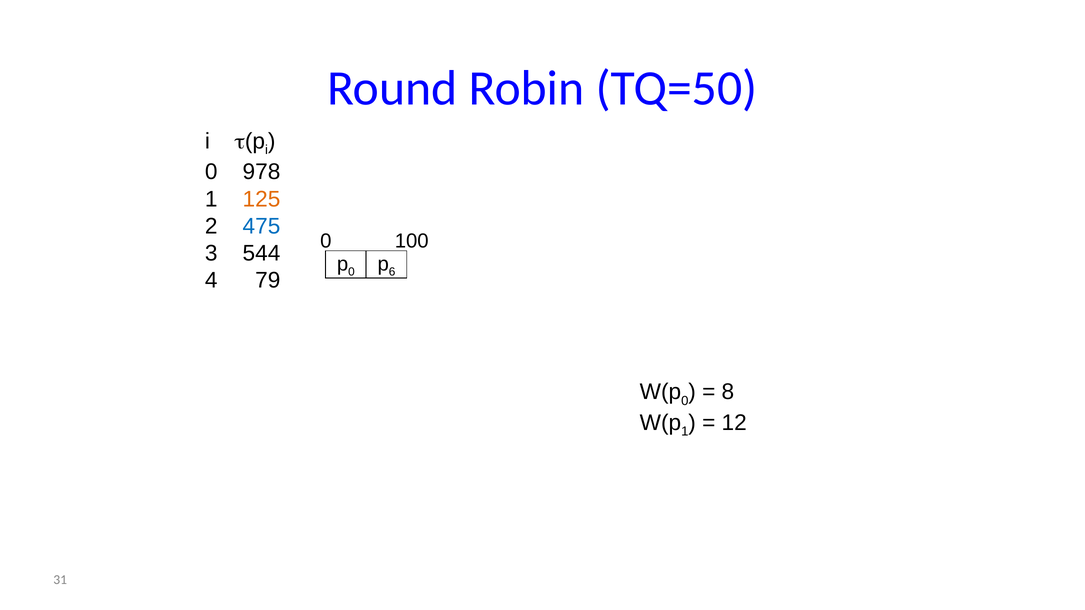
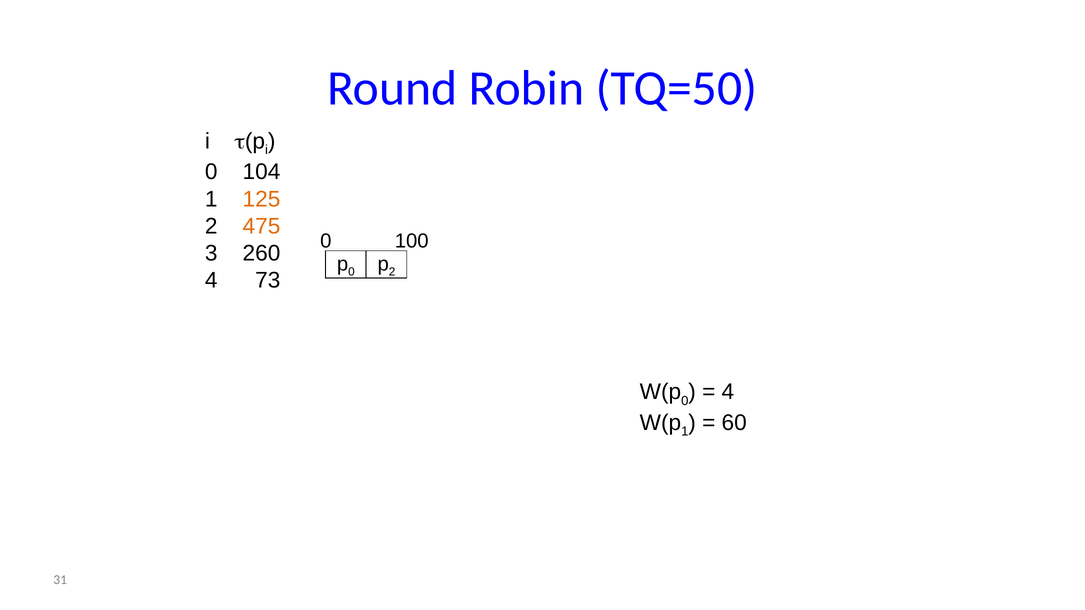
978: 978 -> 104
475 colour: blue -> orange
544: 544 -> 260
6 at (392, 272): 6 -> 2
79: 79 -> 73
8 at (728, 392): 8 -> 4
12: 12 -> 60
